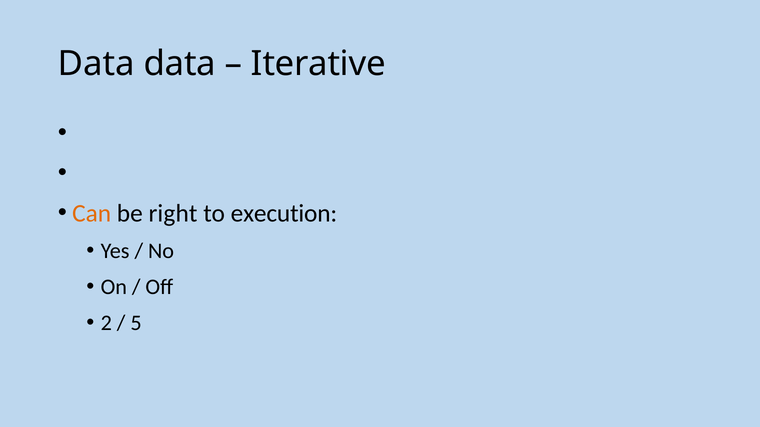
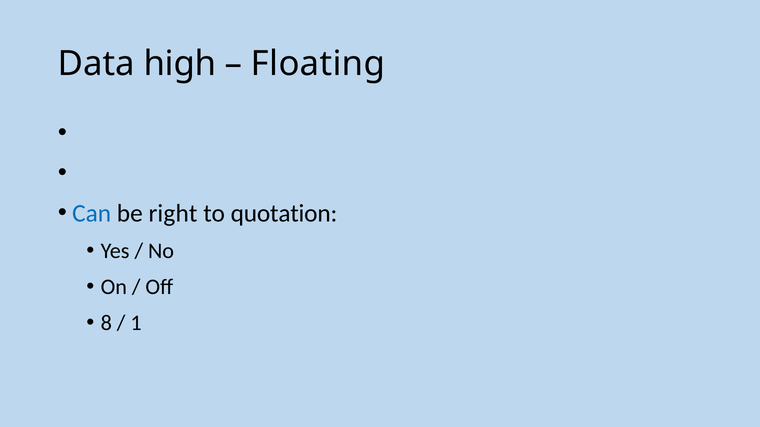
Data data: data -> high
Iterative: Iterative -> Floating
Can colour: orange -> blue
execution: execution -> quotation
2: 2 -> 8
5: 5 -> 1
